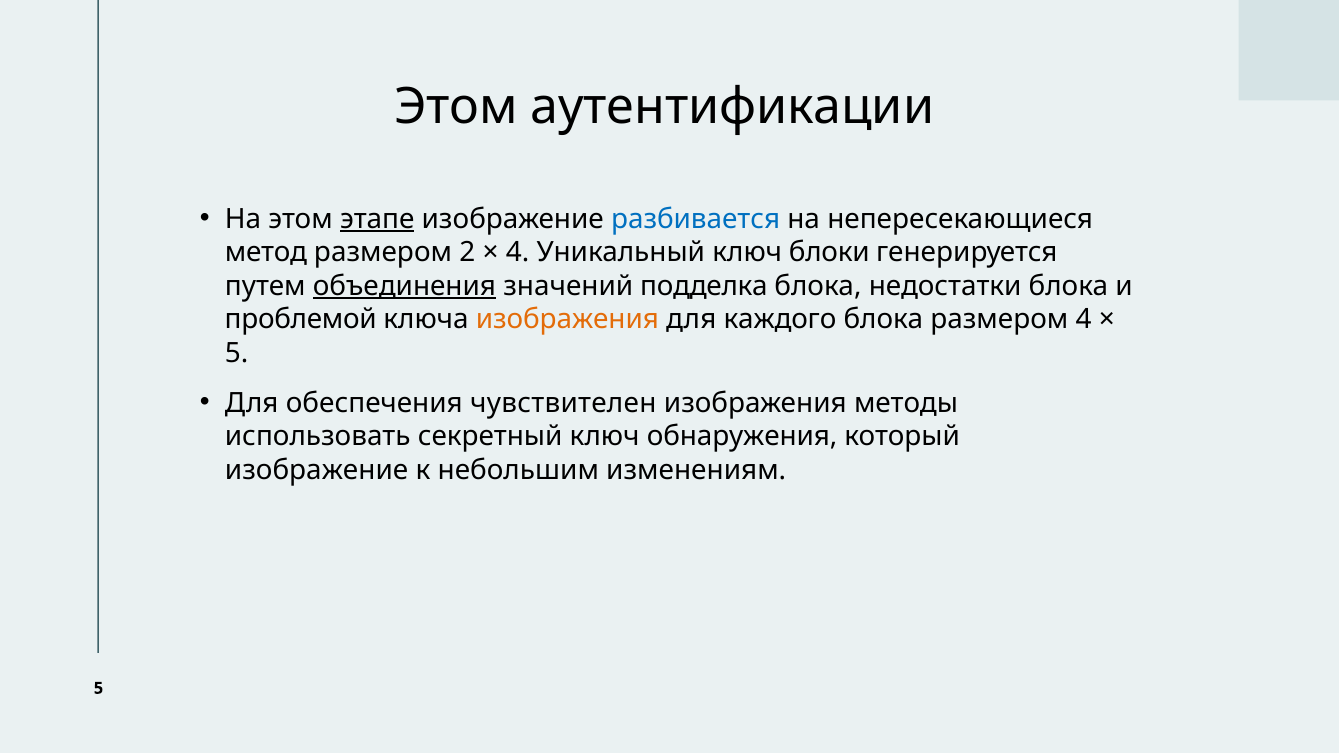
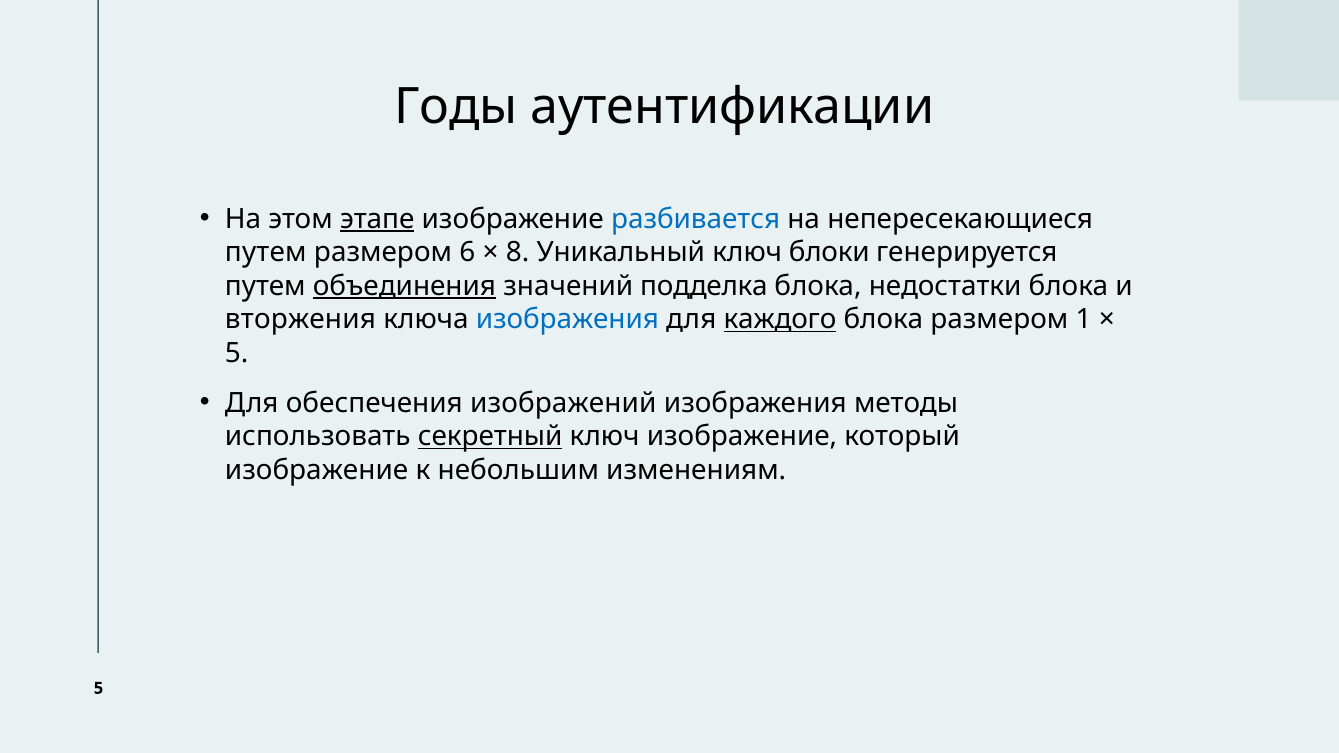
Этом at (456, 107): Этом -> Годы
метод at (266, 253): метод -> путем
2: 2 -> 6
4 at (518, 253): 4 -> 8
проблемой: проблемой -> вторжения
изображения at (567, 319) colour: orange -> blue
каждого underline: none -> present
размером 4: 4 -> 1
чувствителен: чувствителен -> изображений
секретный underline: none -> present
ключ обнаружения: обнаружения -> изображение
